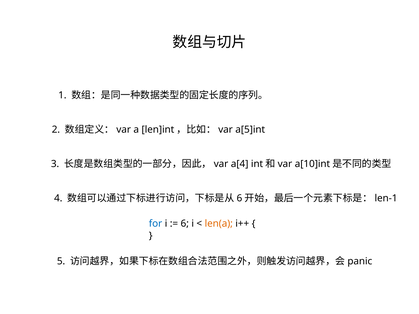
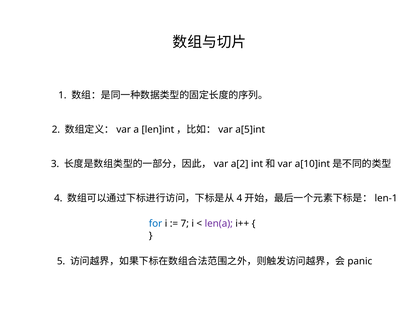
a[4: a[4 -> a[2
6 at (239, 198): 6 -> 4
6 at (185, 224): 6 -> 7
len(a colour: orange -> purple
